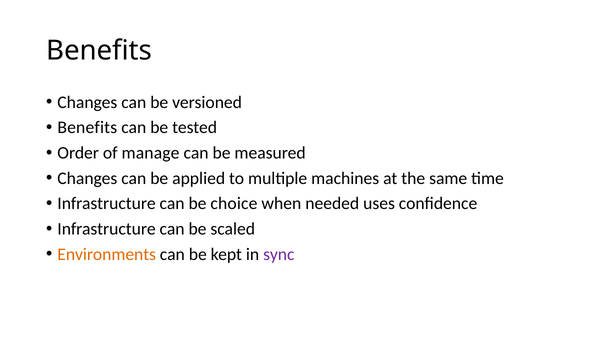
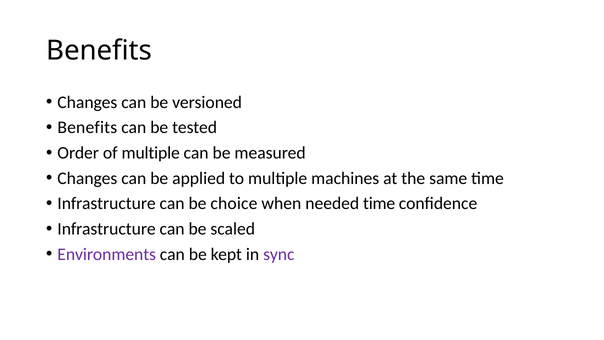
of manage: manage -> multiple
needed uses: uses -> time
Environments colour: orange -> purple
